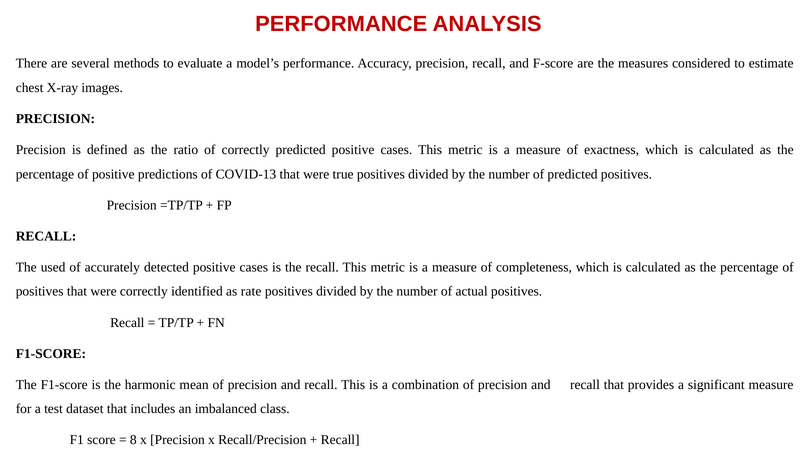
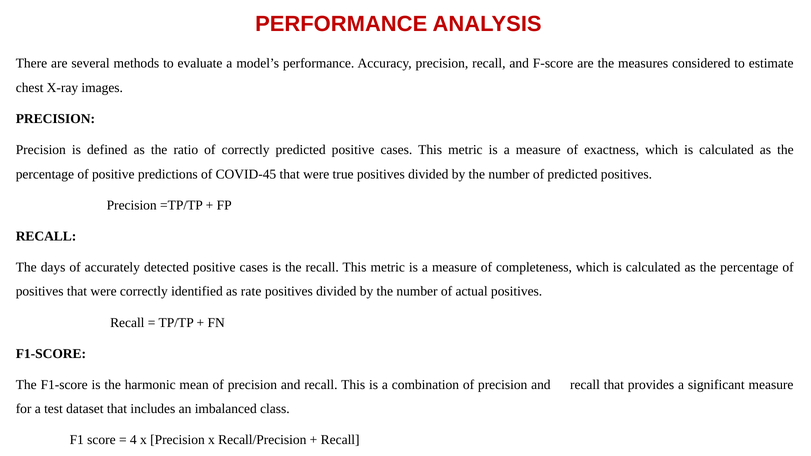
COVID-13: COVID-13 -> COVID-45
used: used -> days
8: 8 -> 4
